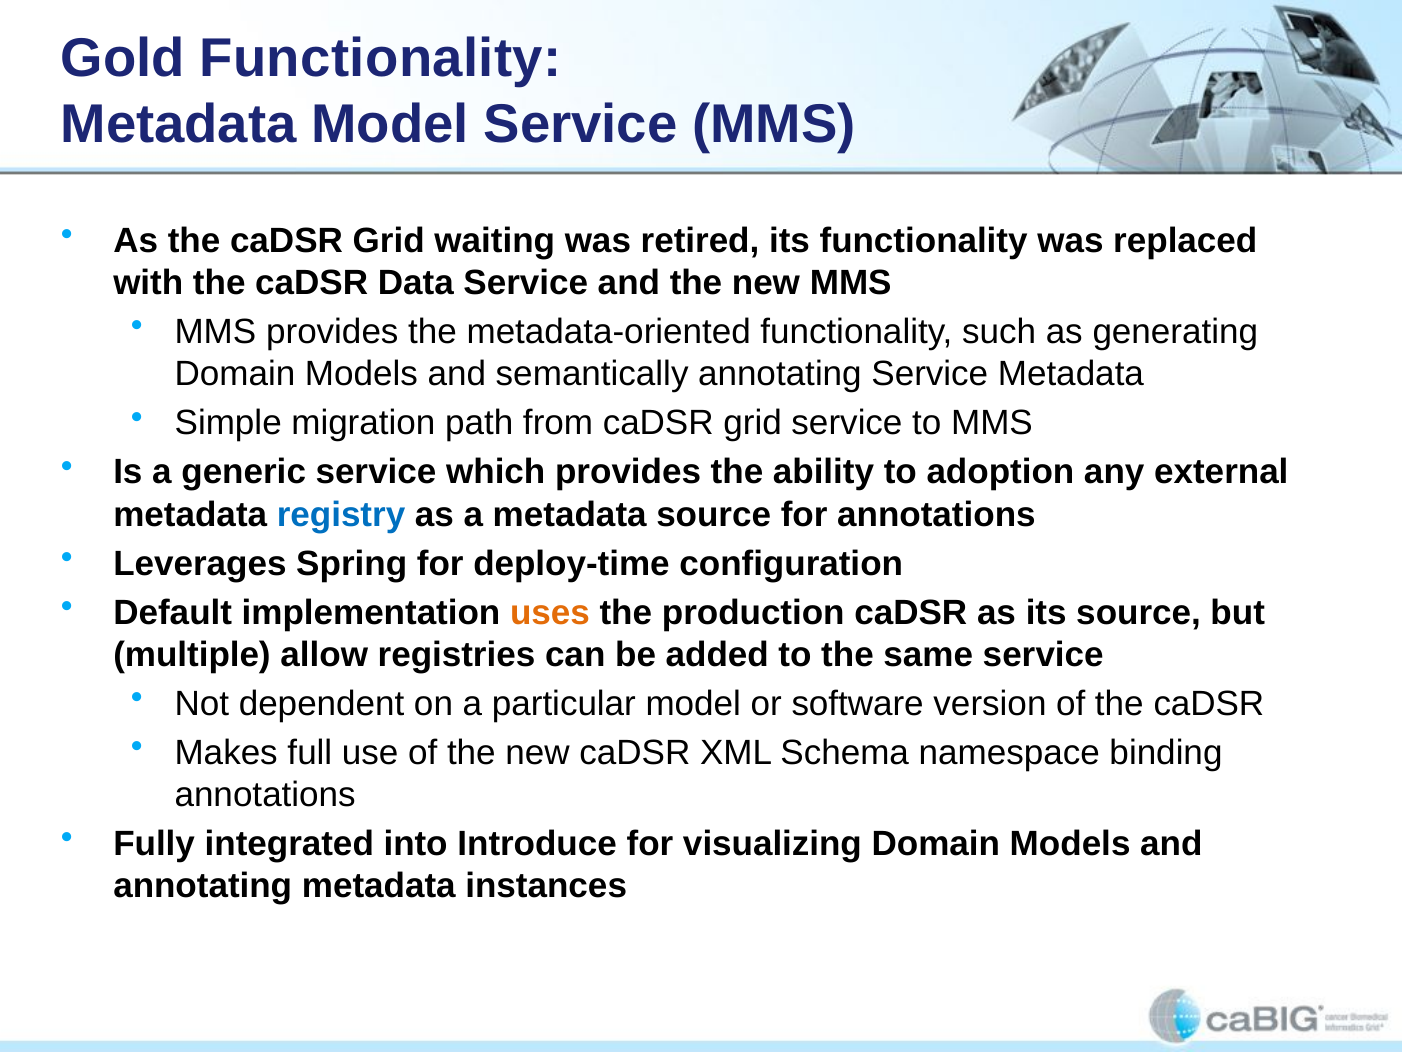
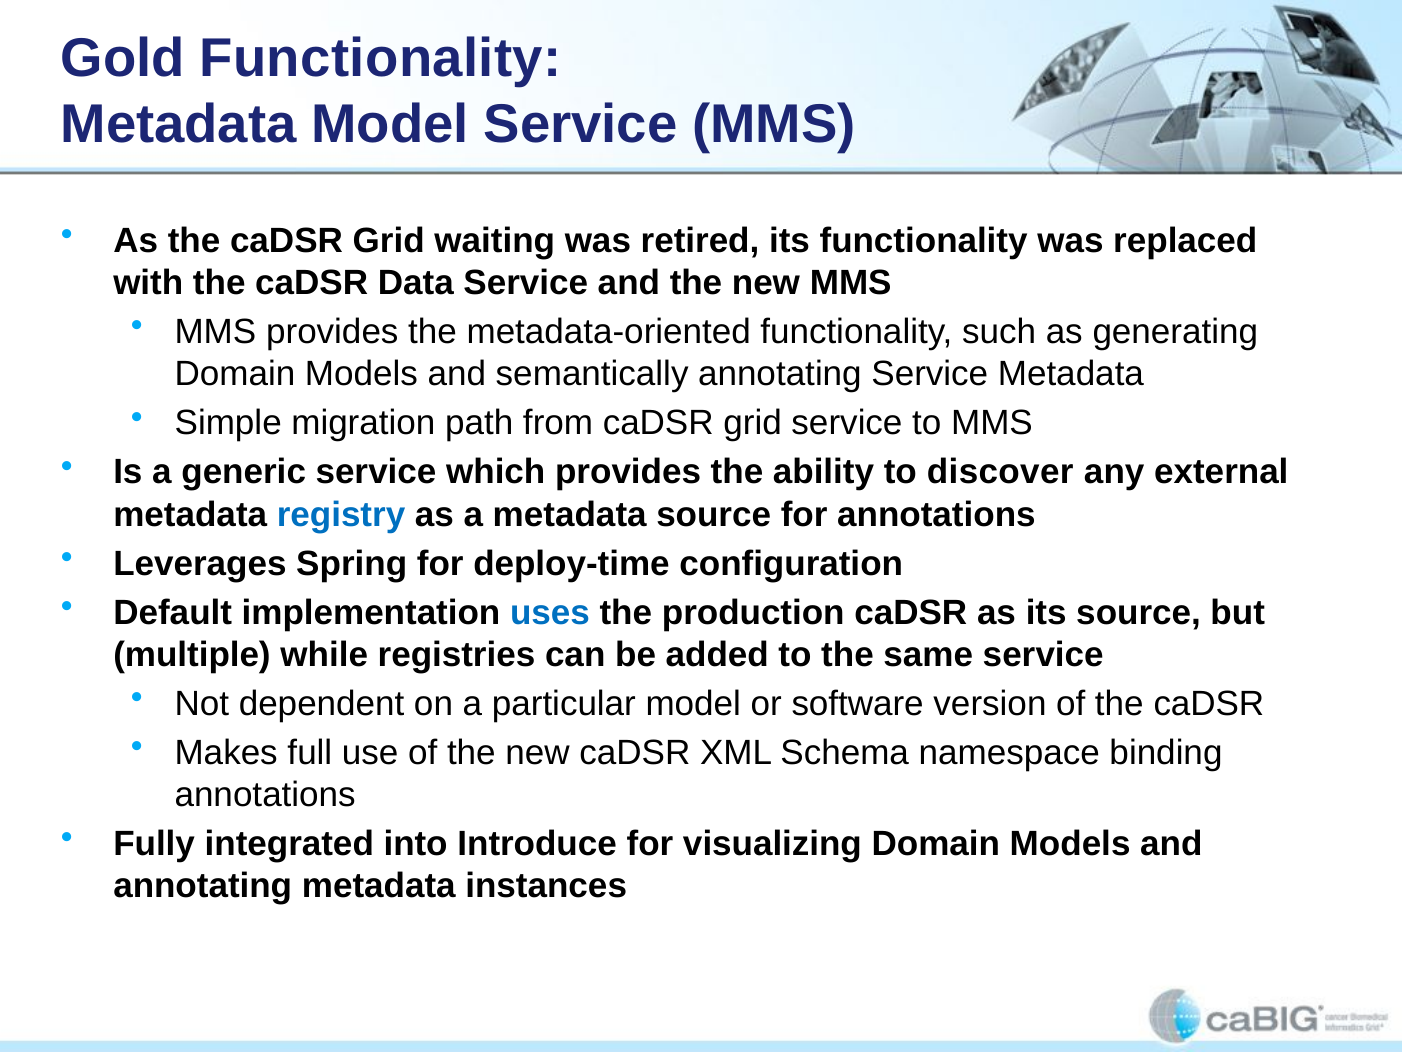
adoption: adoption -> discover
uses colour: orange -> blue
allow: allow -> while
